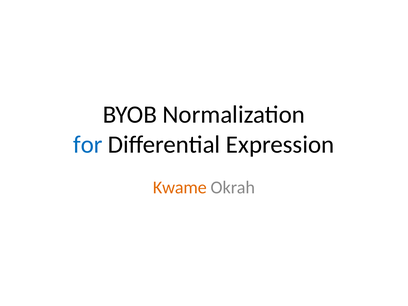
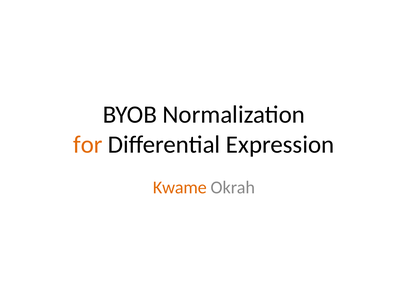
for colour: blue -> orange
